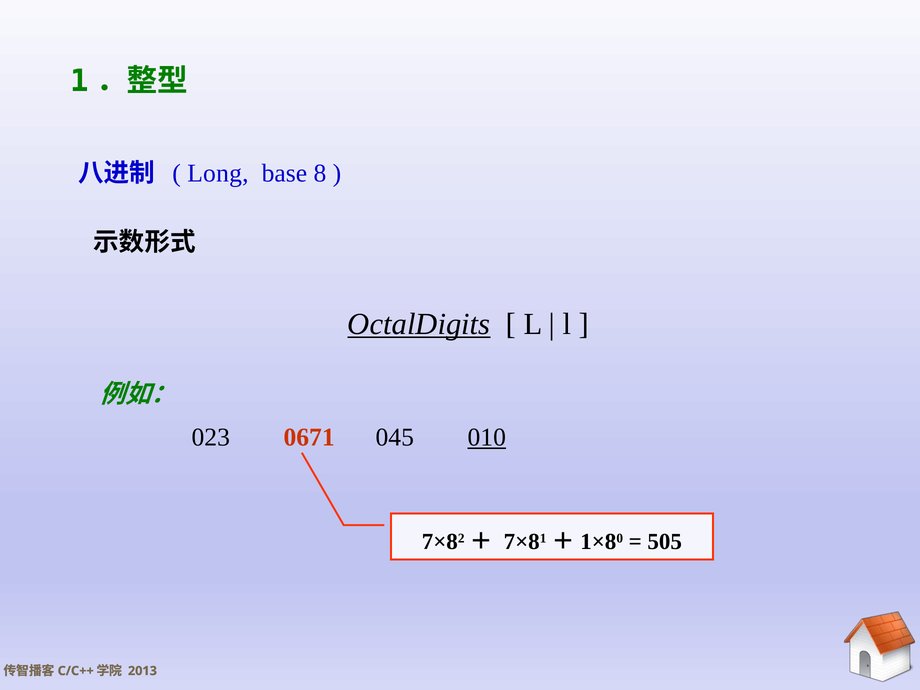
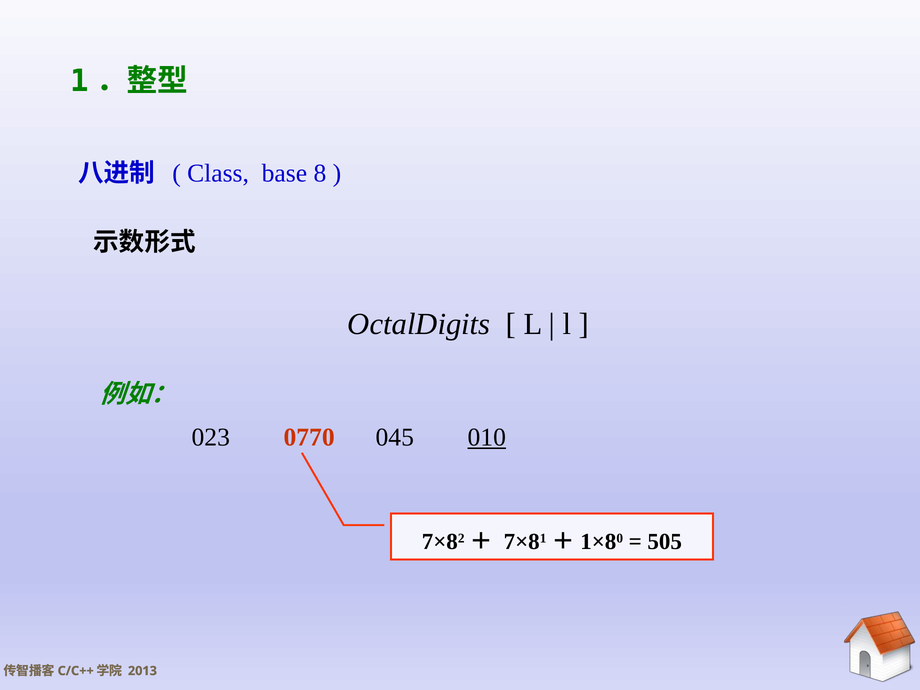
Long: Long -> Class
OctalDigits underline: present -> none
0671: 0671 -> 0770
